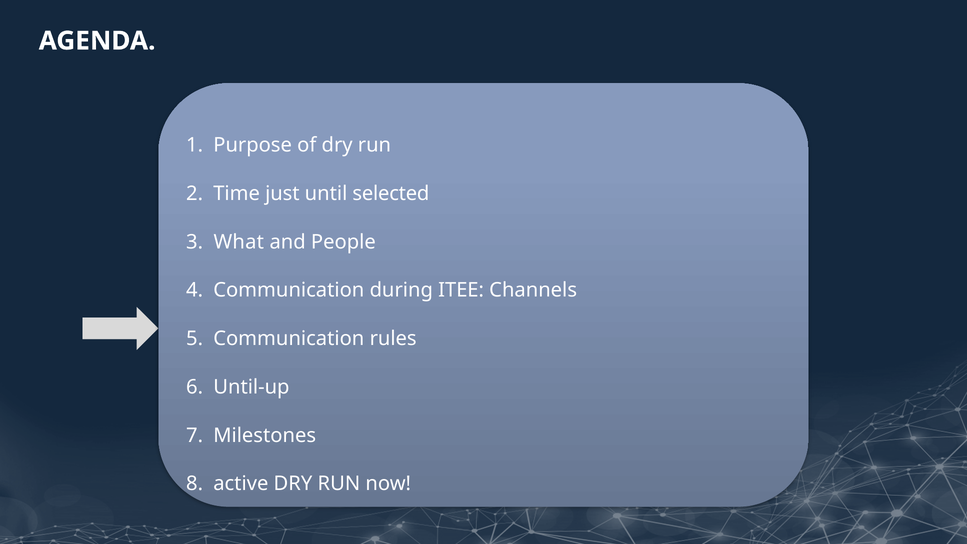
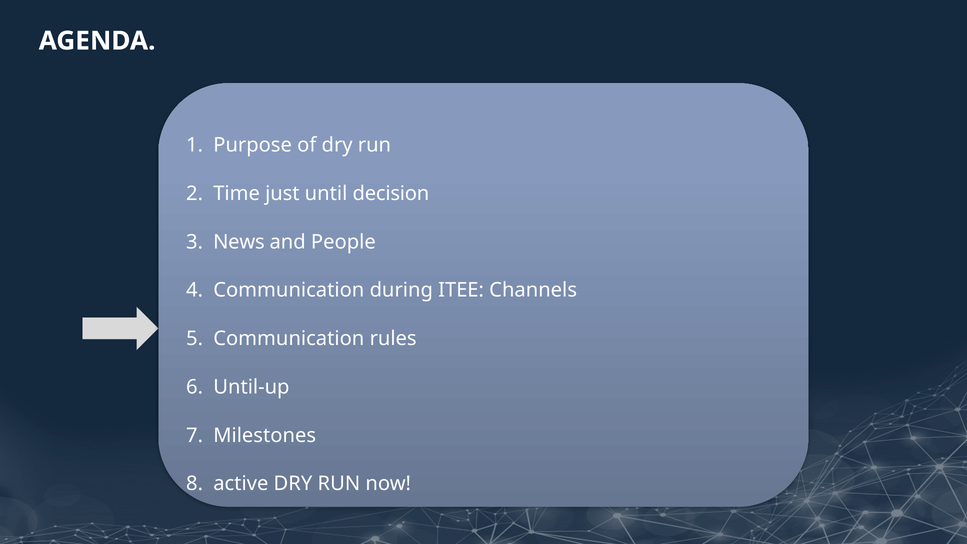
selected: selected -> decision
What: What -> News
